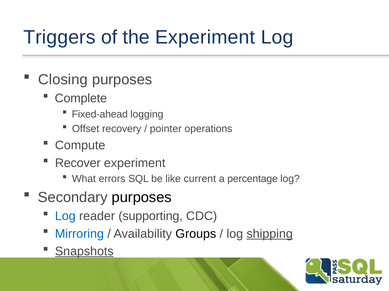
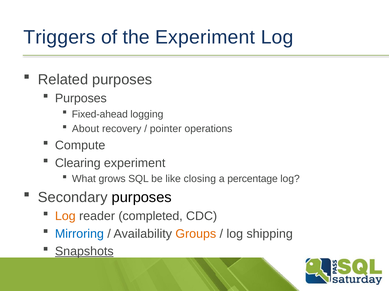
Closing: Closing -> Related
Complete at (81, 99): Complete -> Purposes
Offset: Offset -> About
Recover: Recover -> Clearing
errors: errors -> grows
current: current -> closing
Log at (65, 217) colour: blue -> orange
supporting: supporting -> completed
Groups colour: black -> orange
shipping underline: present -> none
